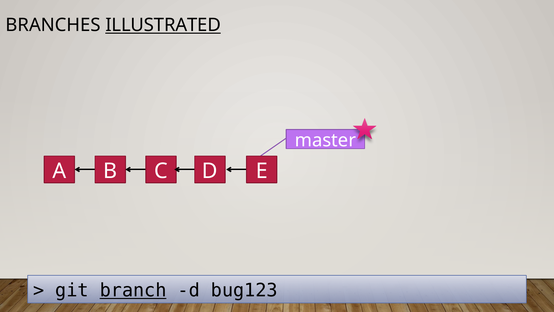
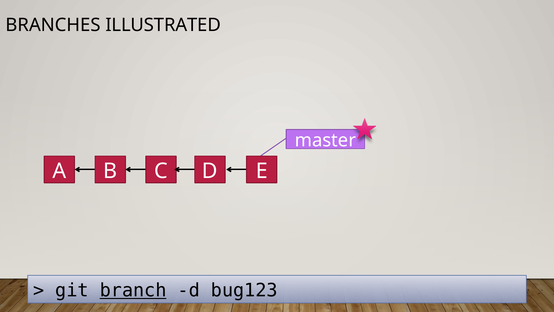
ILLUSTRATED underline: present -> none
